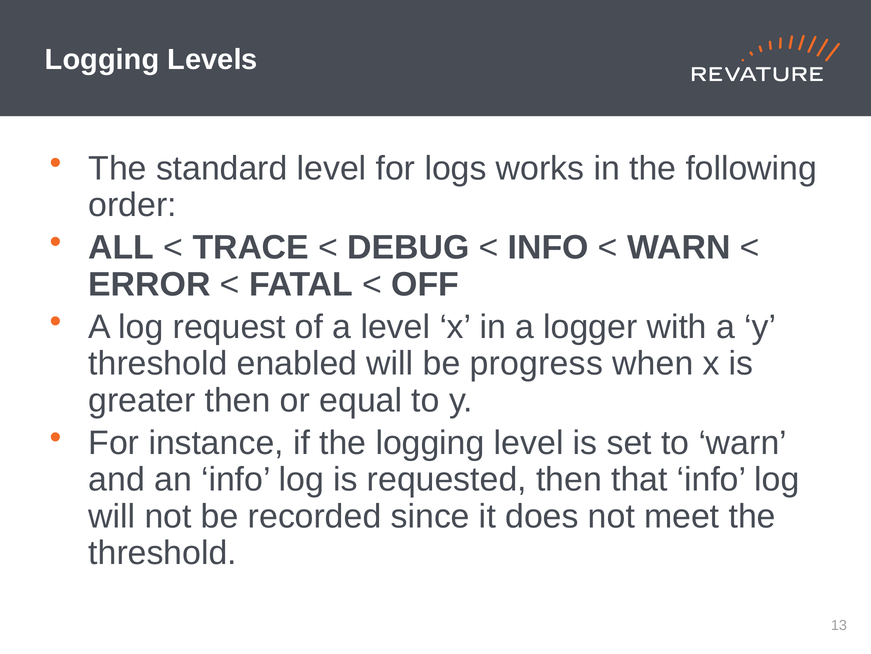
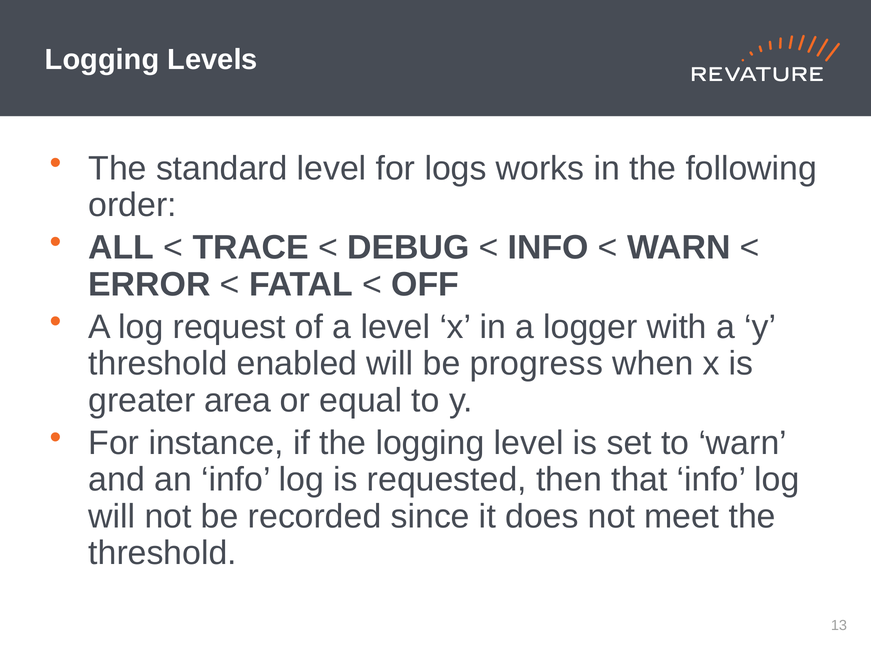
greater then: then -> area
